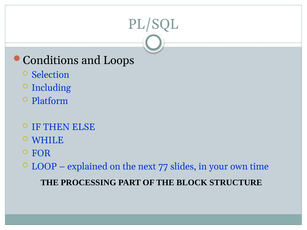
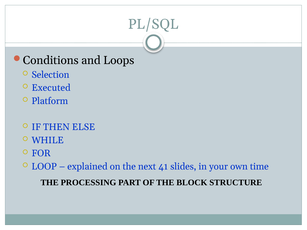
Including: Including -> Executed
77: 77 -> 41
